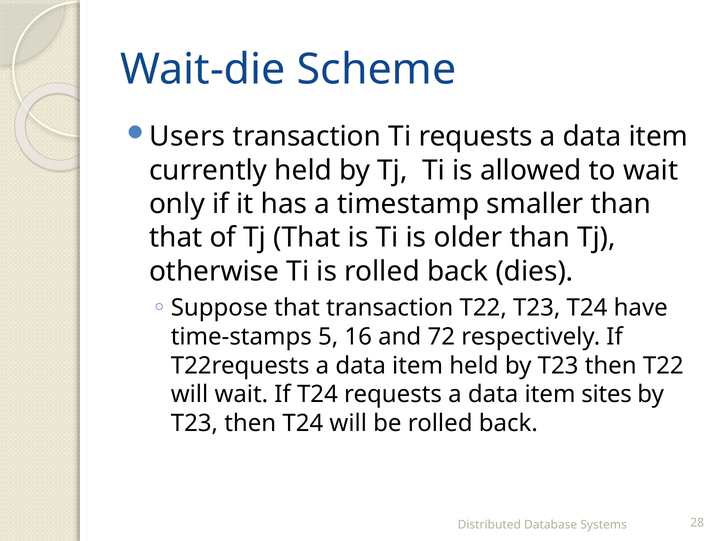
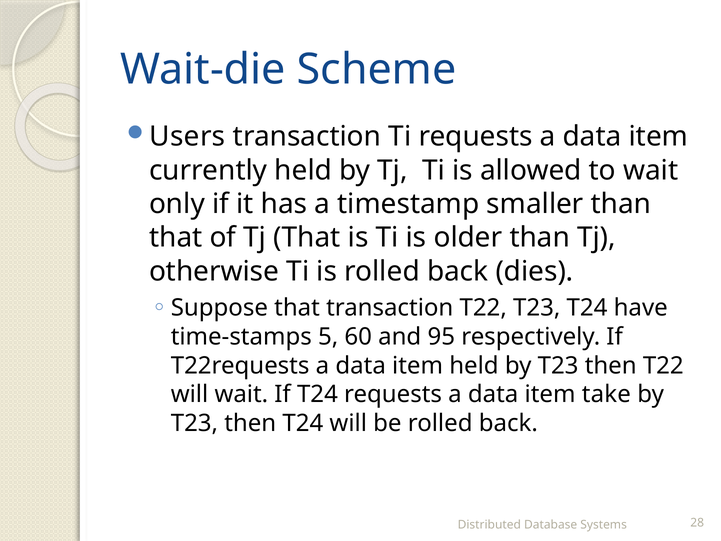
16: 16 -> 60
72: 72 -> 95
sites: sites -> take
